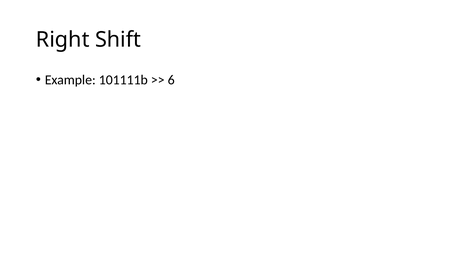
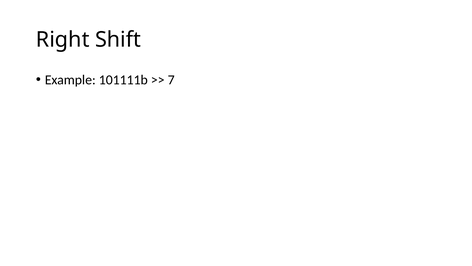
6: 6 -> 7
